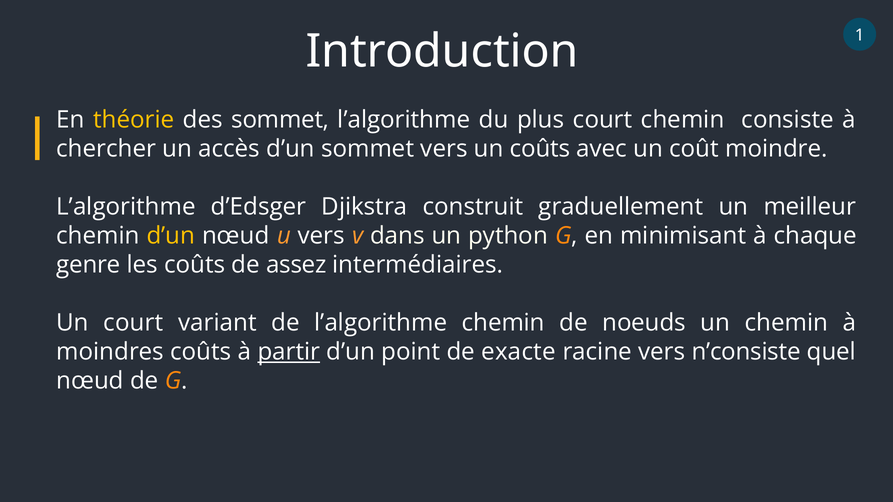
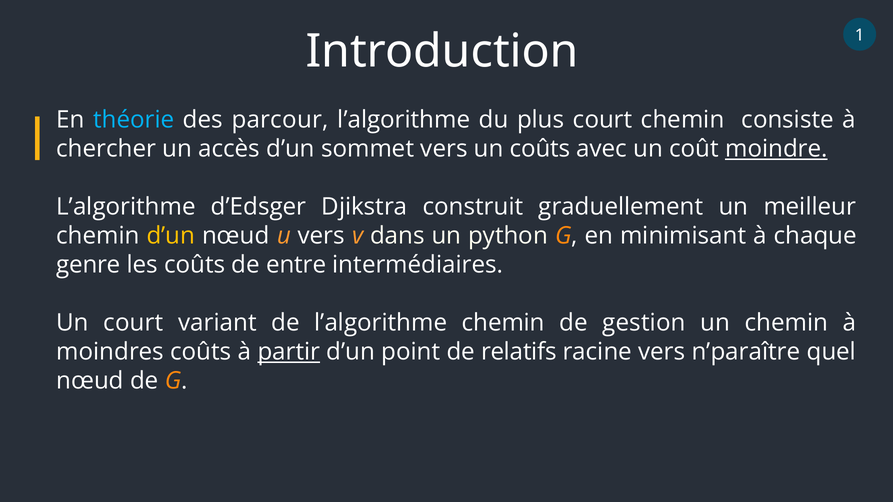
théorie colour: yellow -> light blue
des sommet: sommet -> parcour
moindre underline: none -> present
assez: assez -> entre
noeuds: noeuds -> gestion
exacte: exacte -> relatifs
n’consiste: n’consiste -> n’paraître
